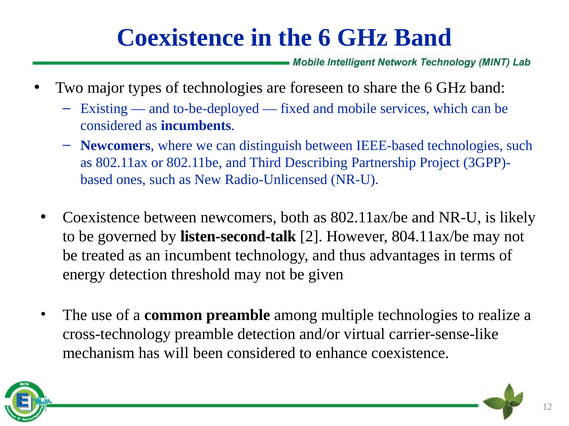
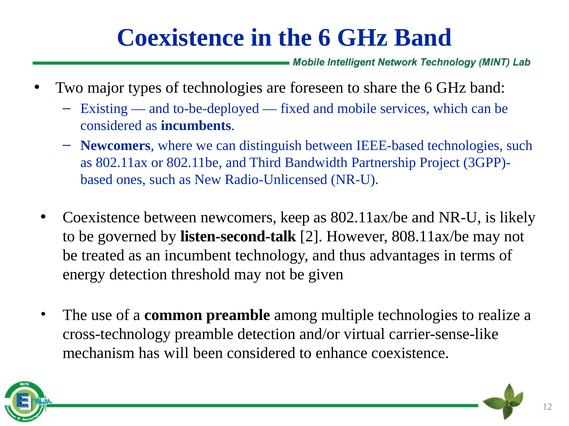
Describing: Describing -> Bandwidth
both: both -> keep
804.11ax/be: 804.11ax/be -> 808.11ax/be
